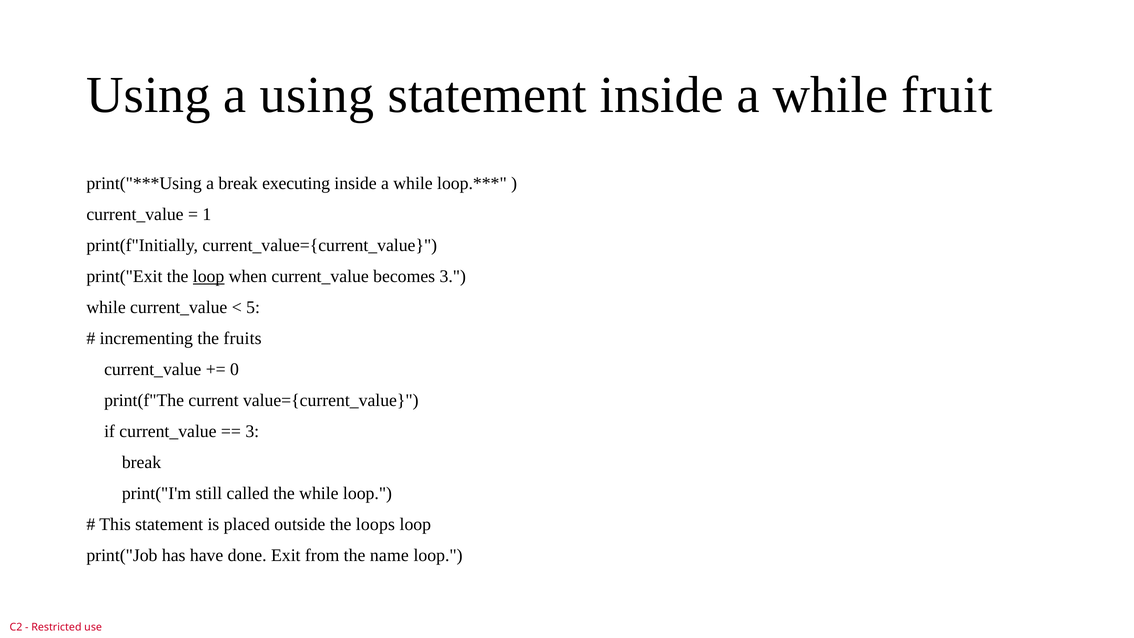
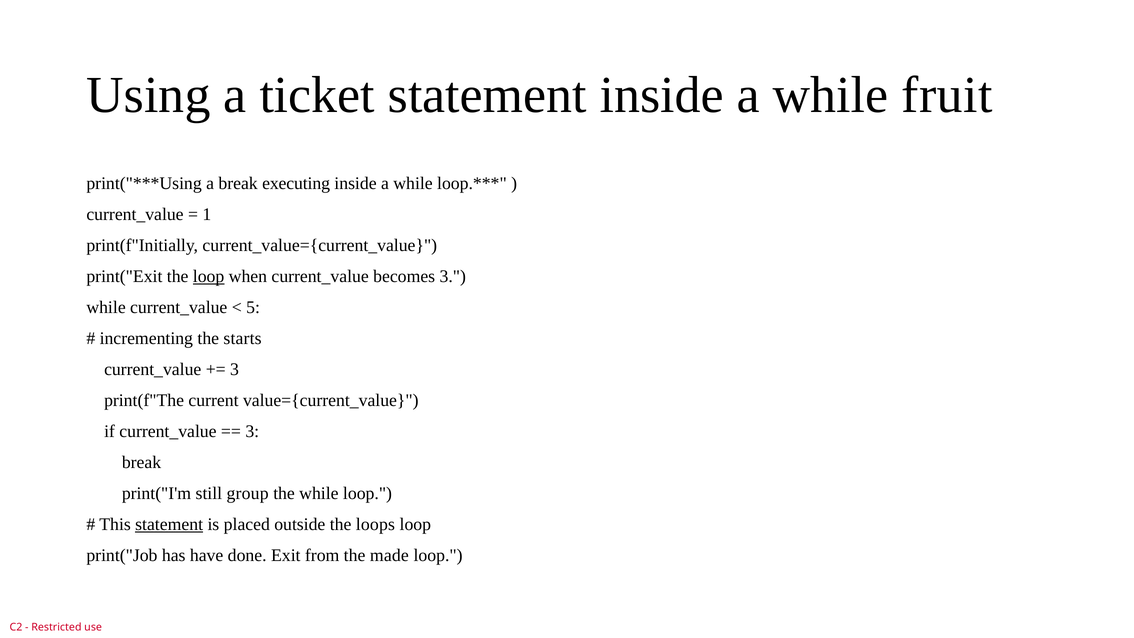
a using: using -> ticket
fruits: fruits -> starts
0 at (235, 369): 0 -> 3
called: called -> group
statement at (169, 524) underline: none -> present
name: name -> made
